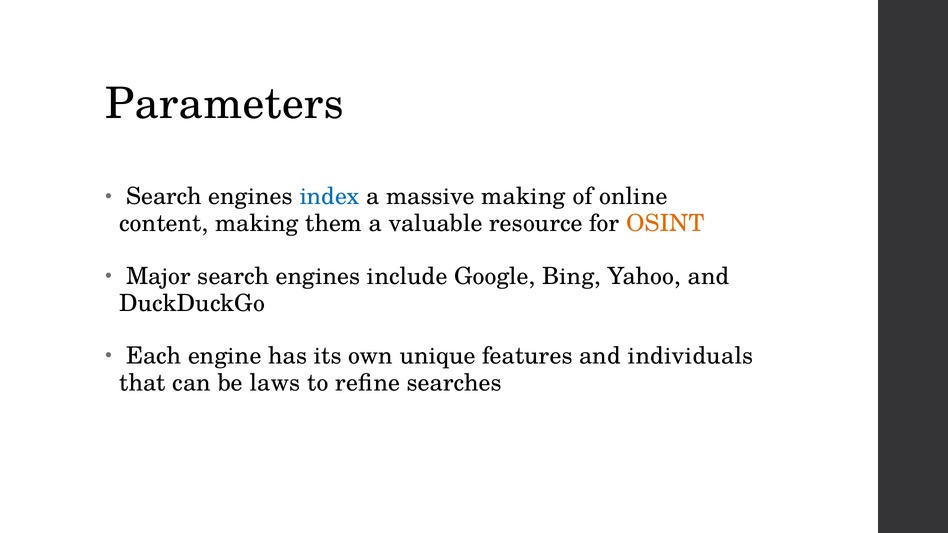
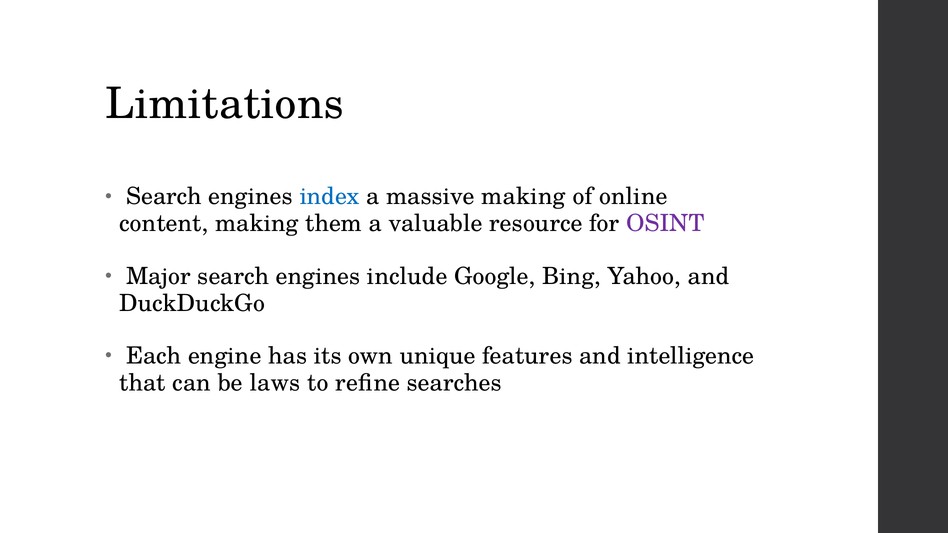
Parameters: Parameters -> Limitations
OSINT colour: orange -> purple
individuals: individuals -> intelligence
